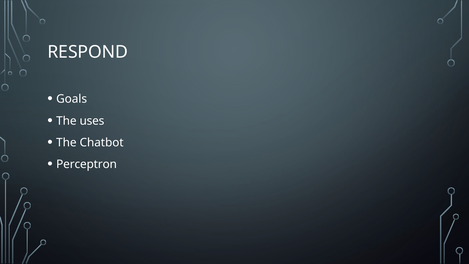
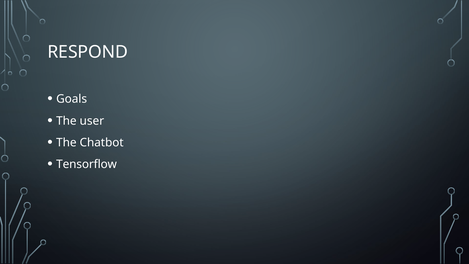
uses: uses -> user
Perceptron: Perceptron -> Tensorflow
